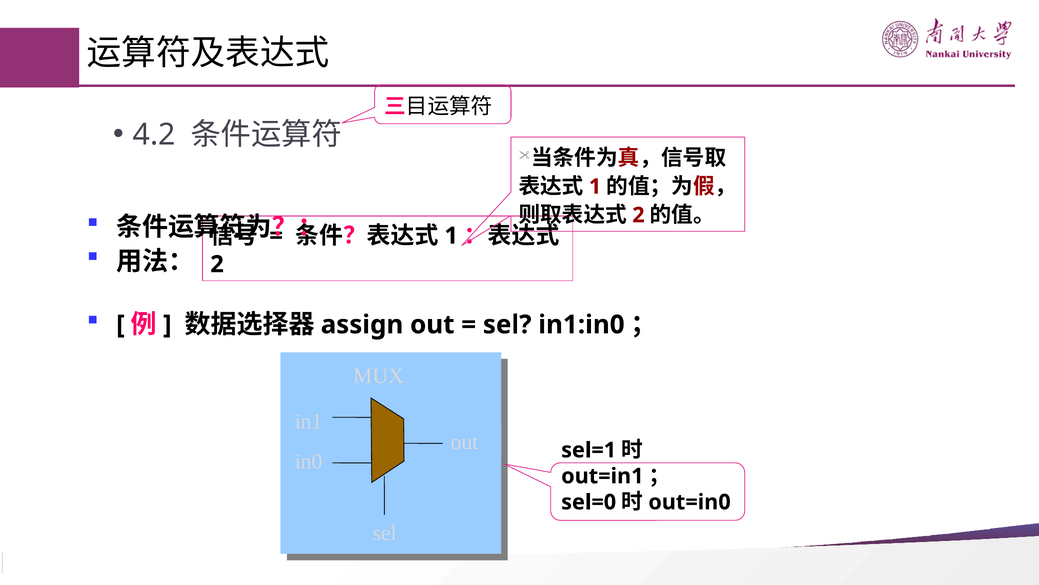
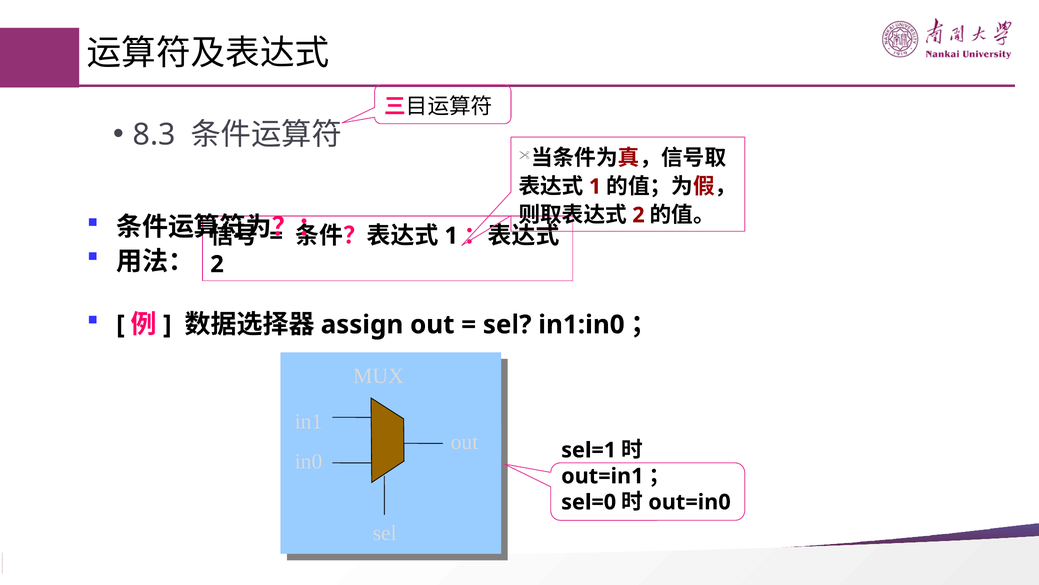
4.2: 4.2 -> 8.3
